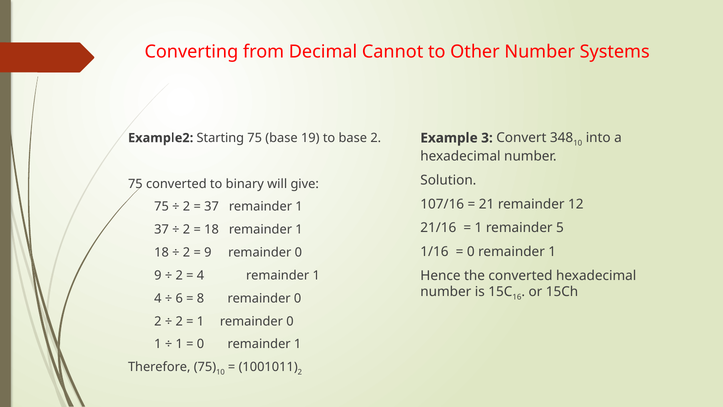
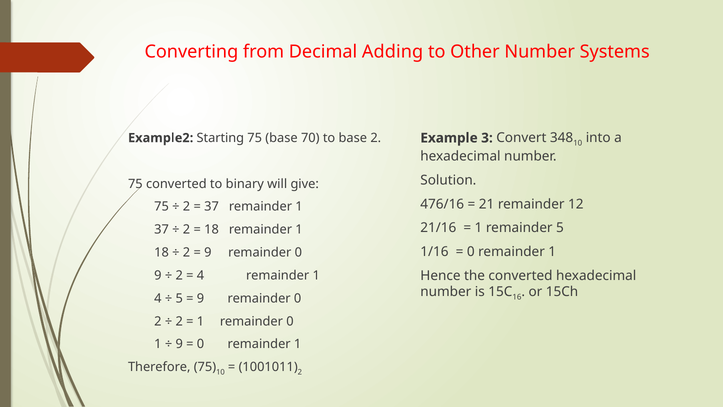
Cannot: Cannot -> Adding
19: 19 -> 70
107/16: 107/16 -> 476/16
6 at (179, 298): 6 -> 5
8 at (201, 298): 8 -> 9
1 at (179, 344): 1 -> 9
